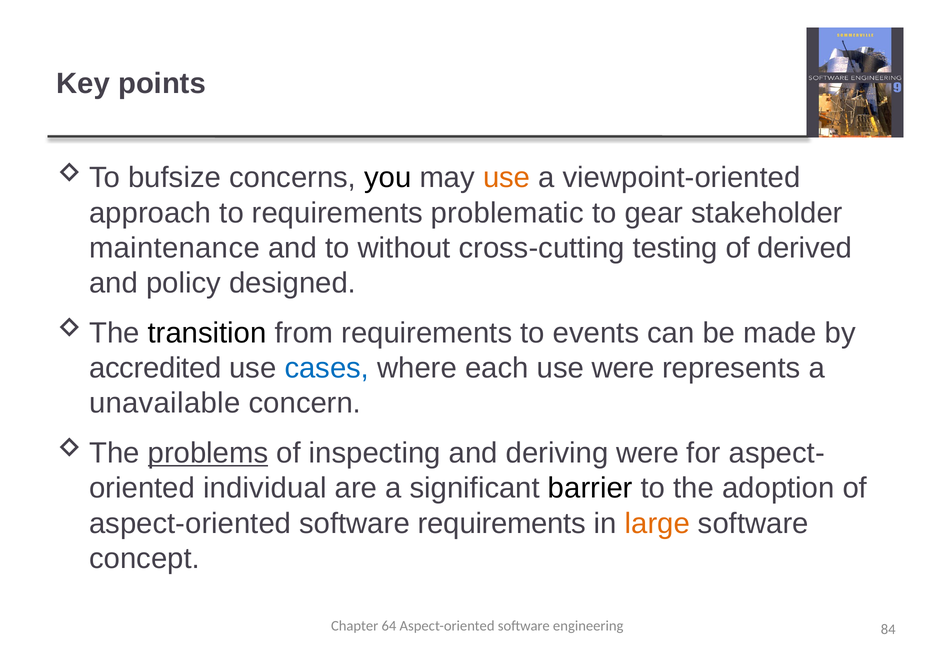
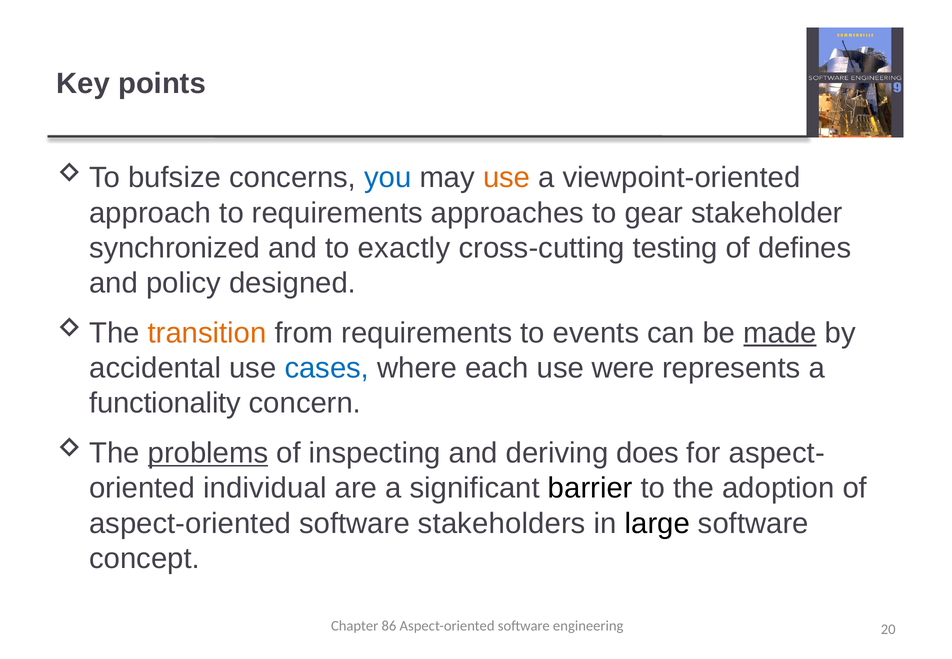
you colour: black -> blue
problematic: problematic -> approaches
maintenance: maintenance -> synchronized
without: without -> exactly
derived: derived -> defines
transition colour: black -> orange
made underline: none -> present
accredited: accredited -> accidental
unavailable: unavailable -> functionality
deriving were: were -> does
software requirements: requirements -> stakeholders
large colour: orange -> black
64: 64 -> 86
84: 84 -> 20
